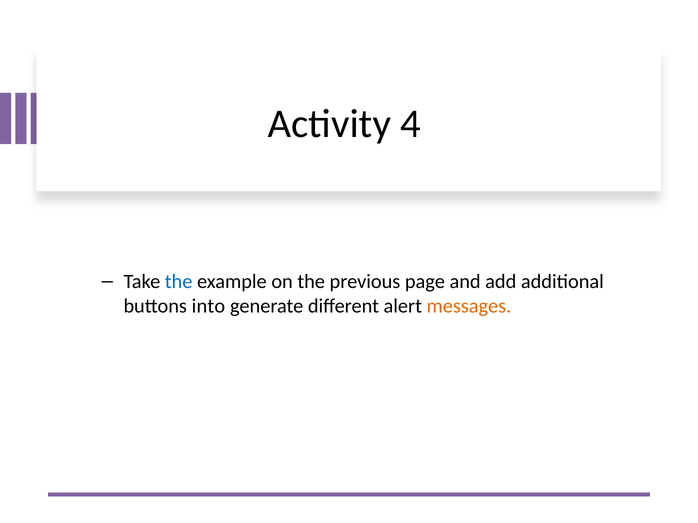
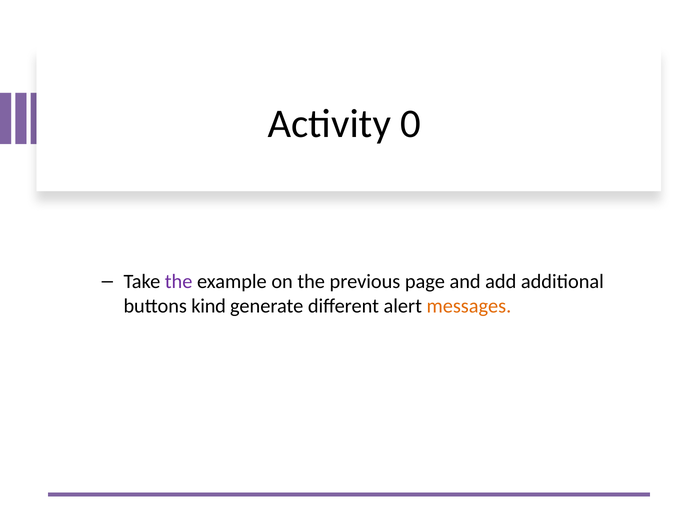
4: 4 -> 0
the at (179, 282) colour: blue -> purple
into: into -> kind
